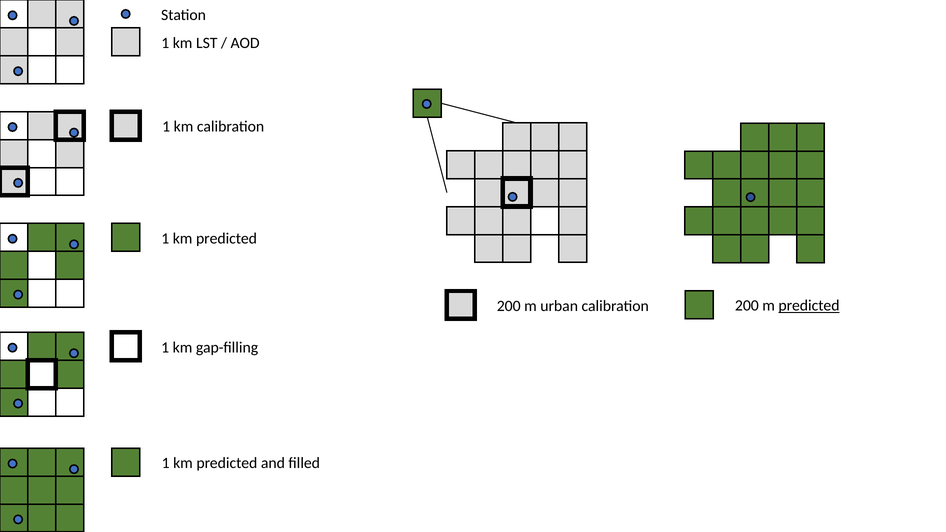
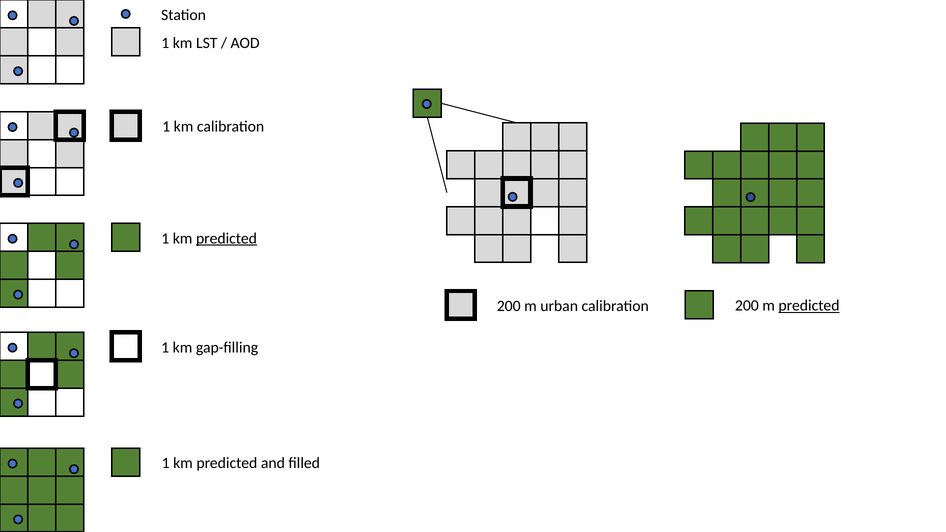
predicted at (227, 238) underline: none -> present
